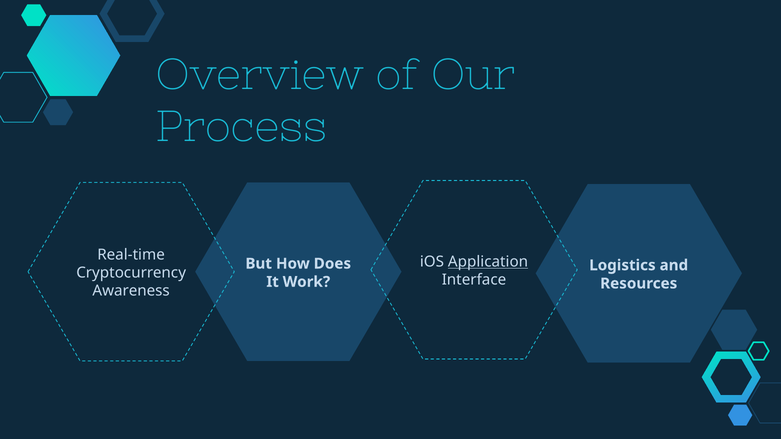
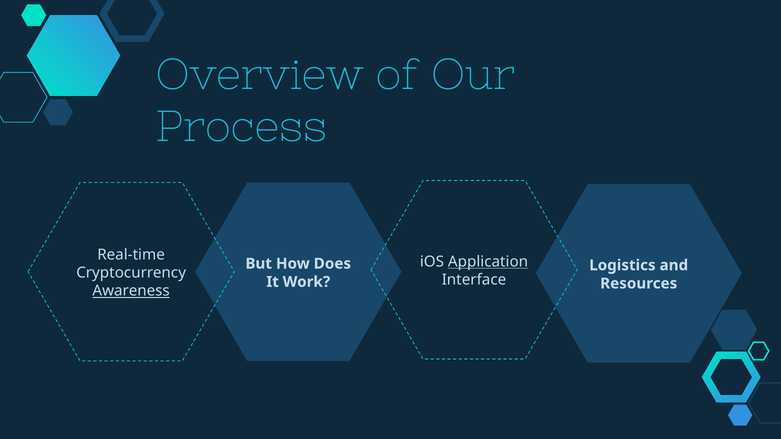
Awareness underline: none -> present
